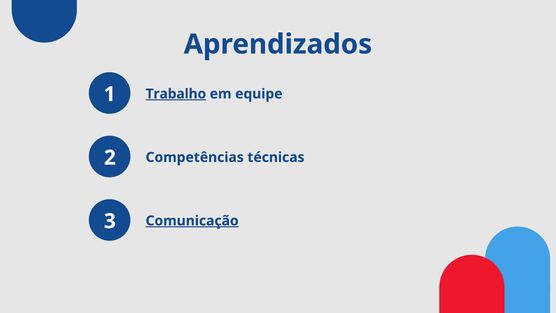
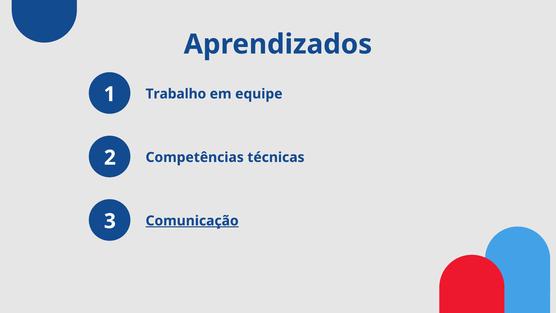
Trabalho underline: present -> none
